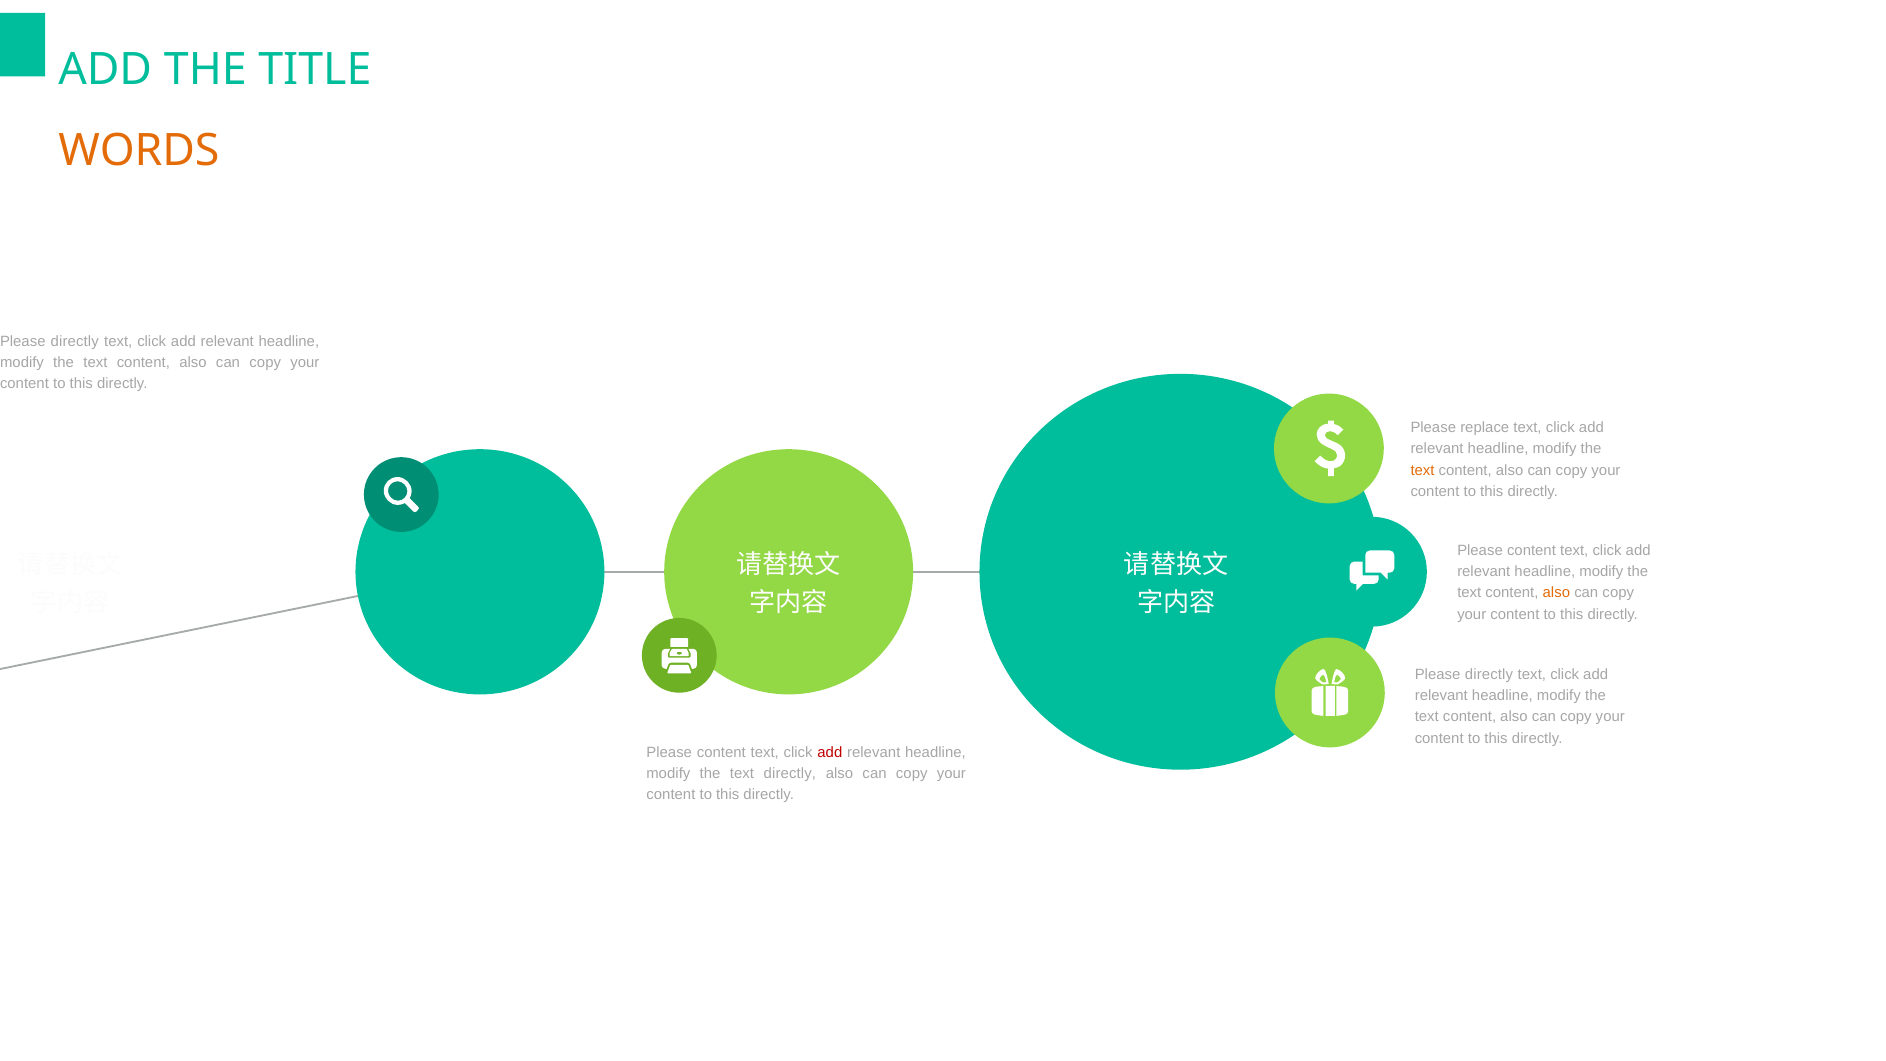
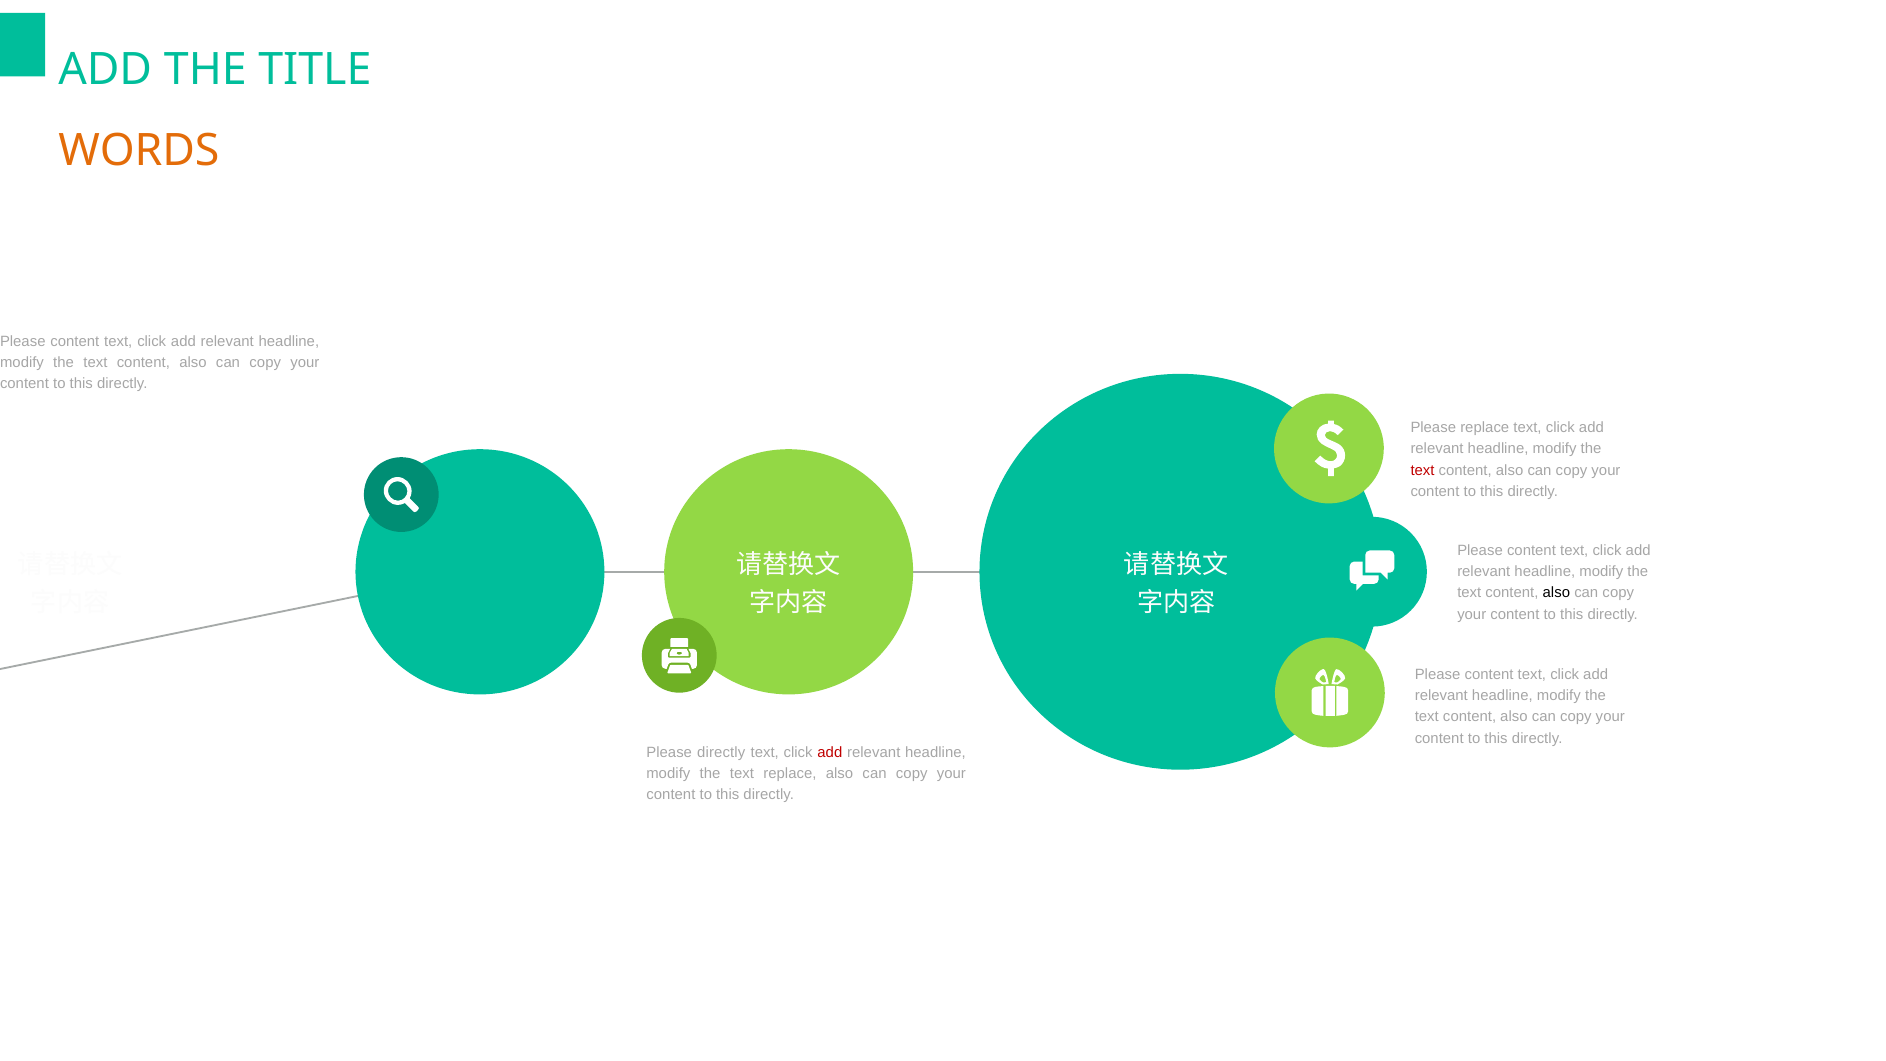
directly at (75, 341): directly -> content
text at (1423, 470) colour: orange -> red
also at (1556, 593) colour: orange -> black
directly at (1489, 674): directly -> content
content at (721, 752): content -> directly
text directly: directly -> replace
